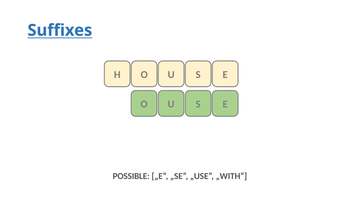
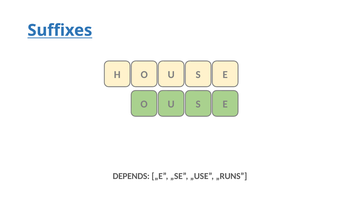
POSSIBLE: POSSIBLE -> DEPENDS
„WITH: „WITH -> „RUNS
